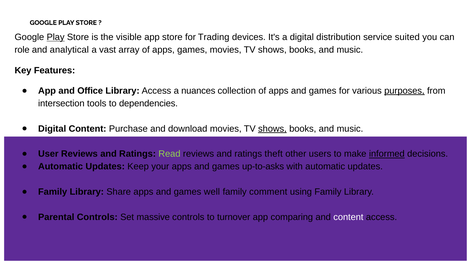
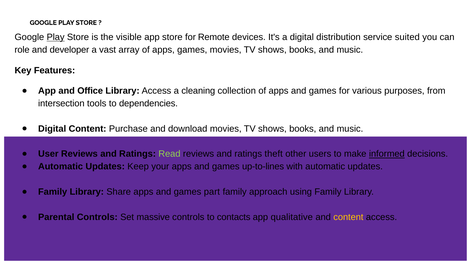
Trading: Trading -> Remote
analytical: analytical -> developer
nuances: nuances -> cleaning
purposes underline: present -> none
shows at (272, 129) underline: present -> none
up-to-asks: up-to-asks -> up-to-lines
well: well -> part
comment: comment -> approach
turnover: turnover -> contacts
comparing: comparing -> qualitative
content at (348, 217) colour: white -> yellow
